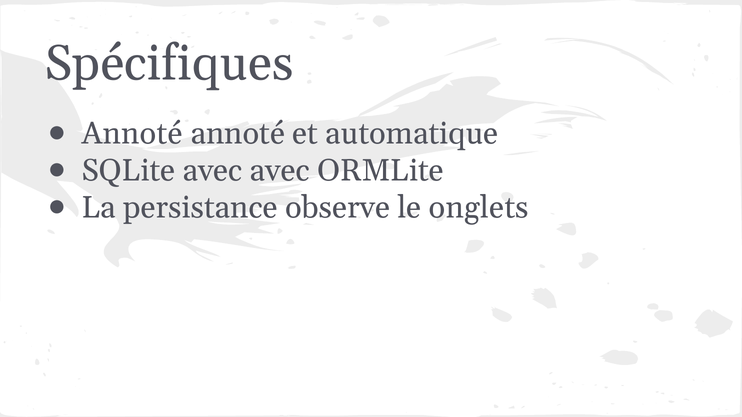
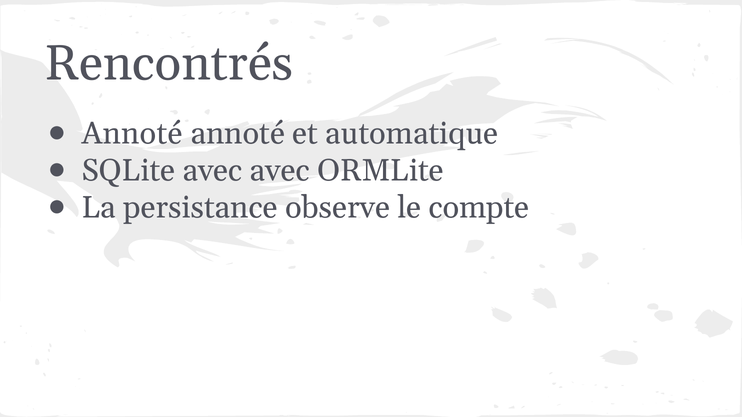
Spécifiques: Spécifiques -> Rencontrés
onglets: onglets -> compte
